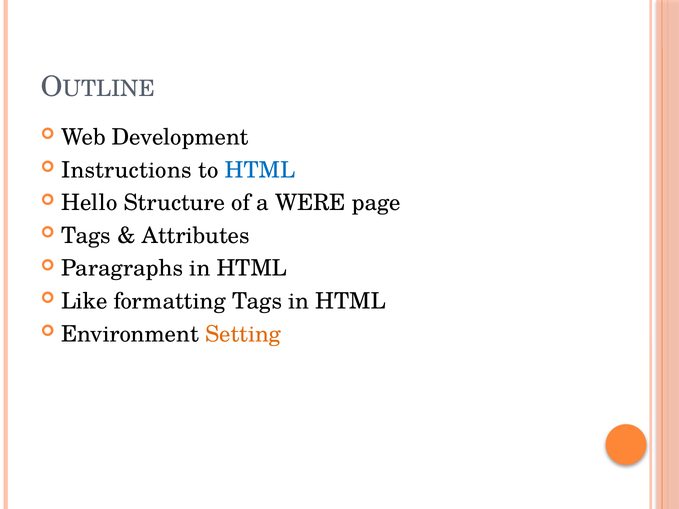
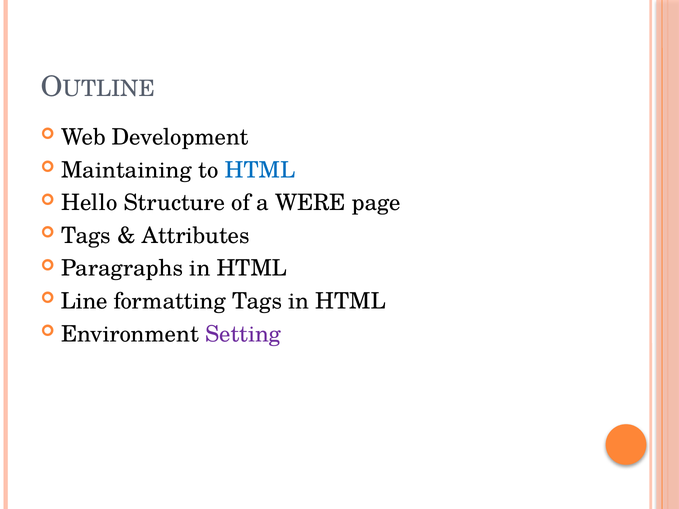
Instructions: Instructions -> Maintaining
Like: Like -> Line
Setting colour: orange -> purple
